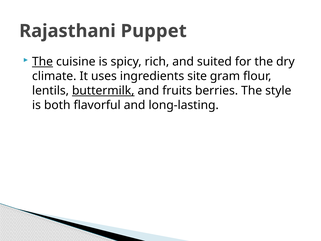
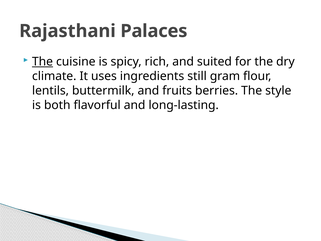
Puppet: Puppet -> Palaces
site: site -> still
buttermilk underline: present -> none
